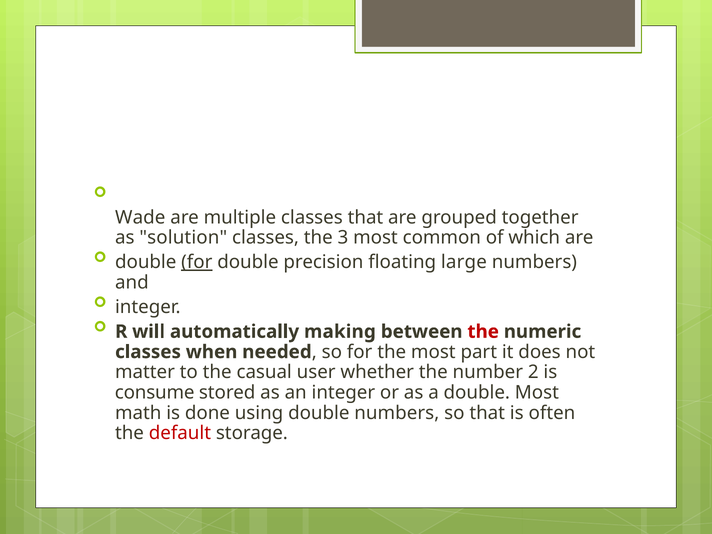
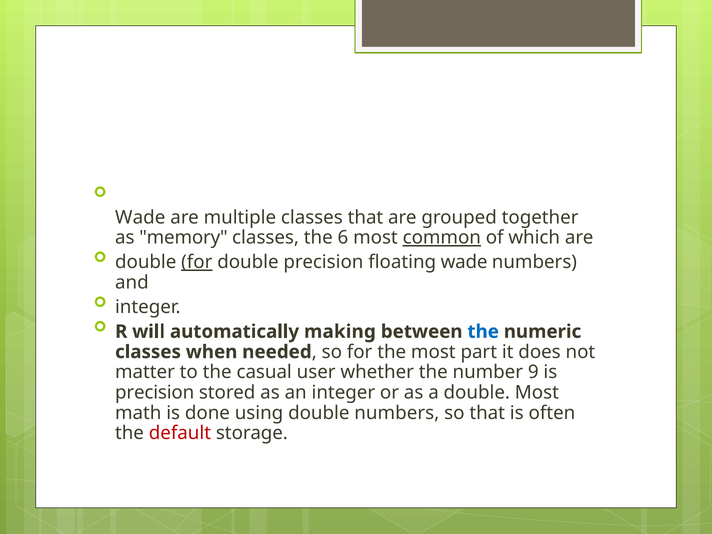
solution: solution -> memory
3: 3 -> 6
common underline: none -> present
floating large: large -> wade
the at (483, 332) colour: red -> blue
2: 2 -> 9
consume at (155, 393): consume -> precision
